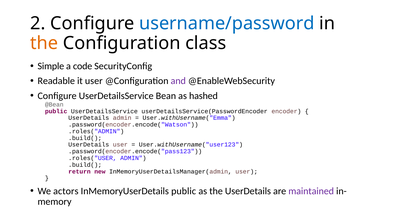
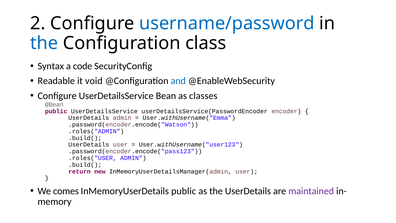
the at (44, 43) colour: orange -> blue
Simple: Simple -> Syntax
it user: user -> void
and colour: purple -> blue
hashed: hashed -> classes
actors: actors -> comes
